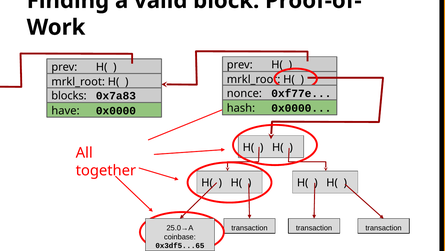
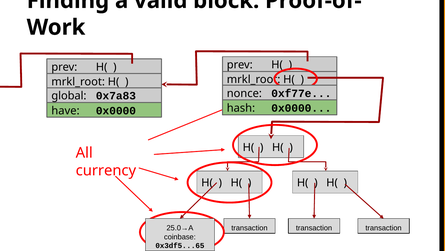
blocks: blocks -> global
together: together -> currency
